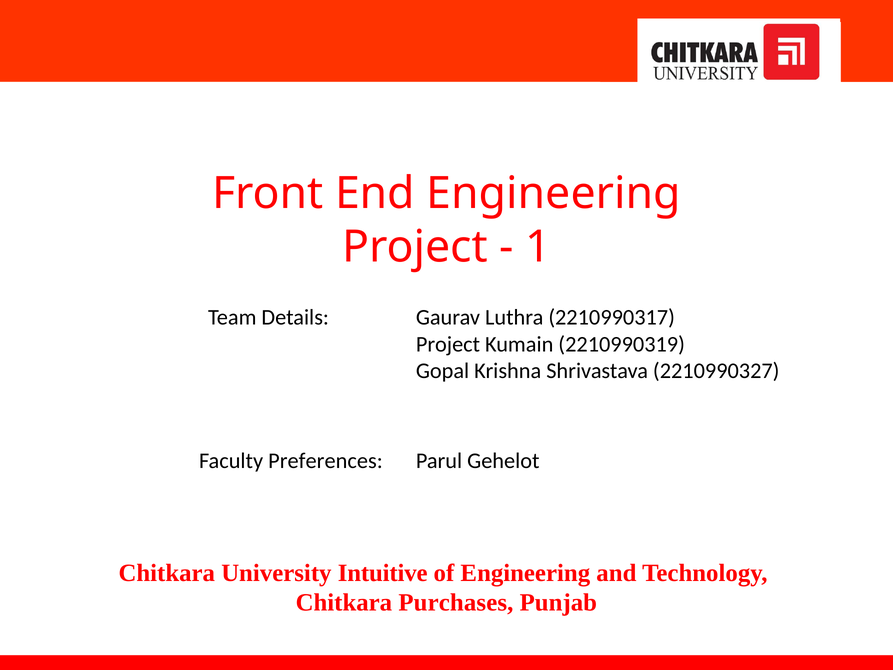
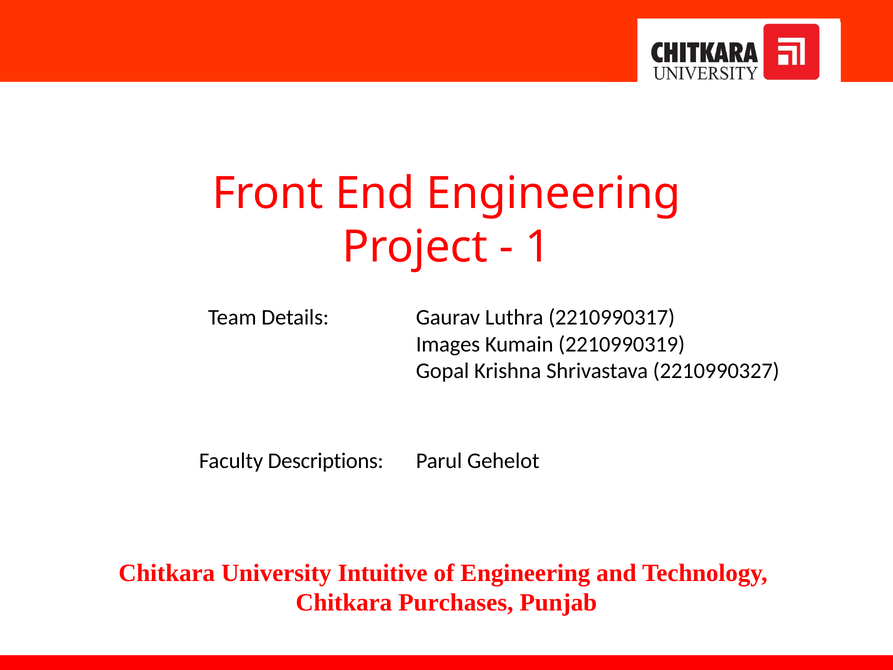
Project at (448, 344): Project -> Images
Preferences: Preferences -> Descriptions
